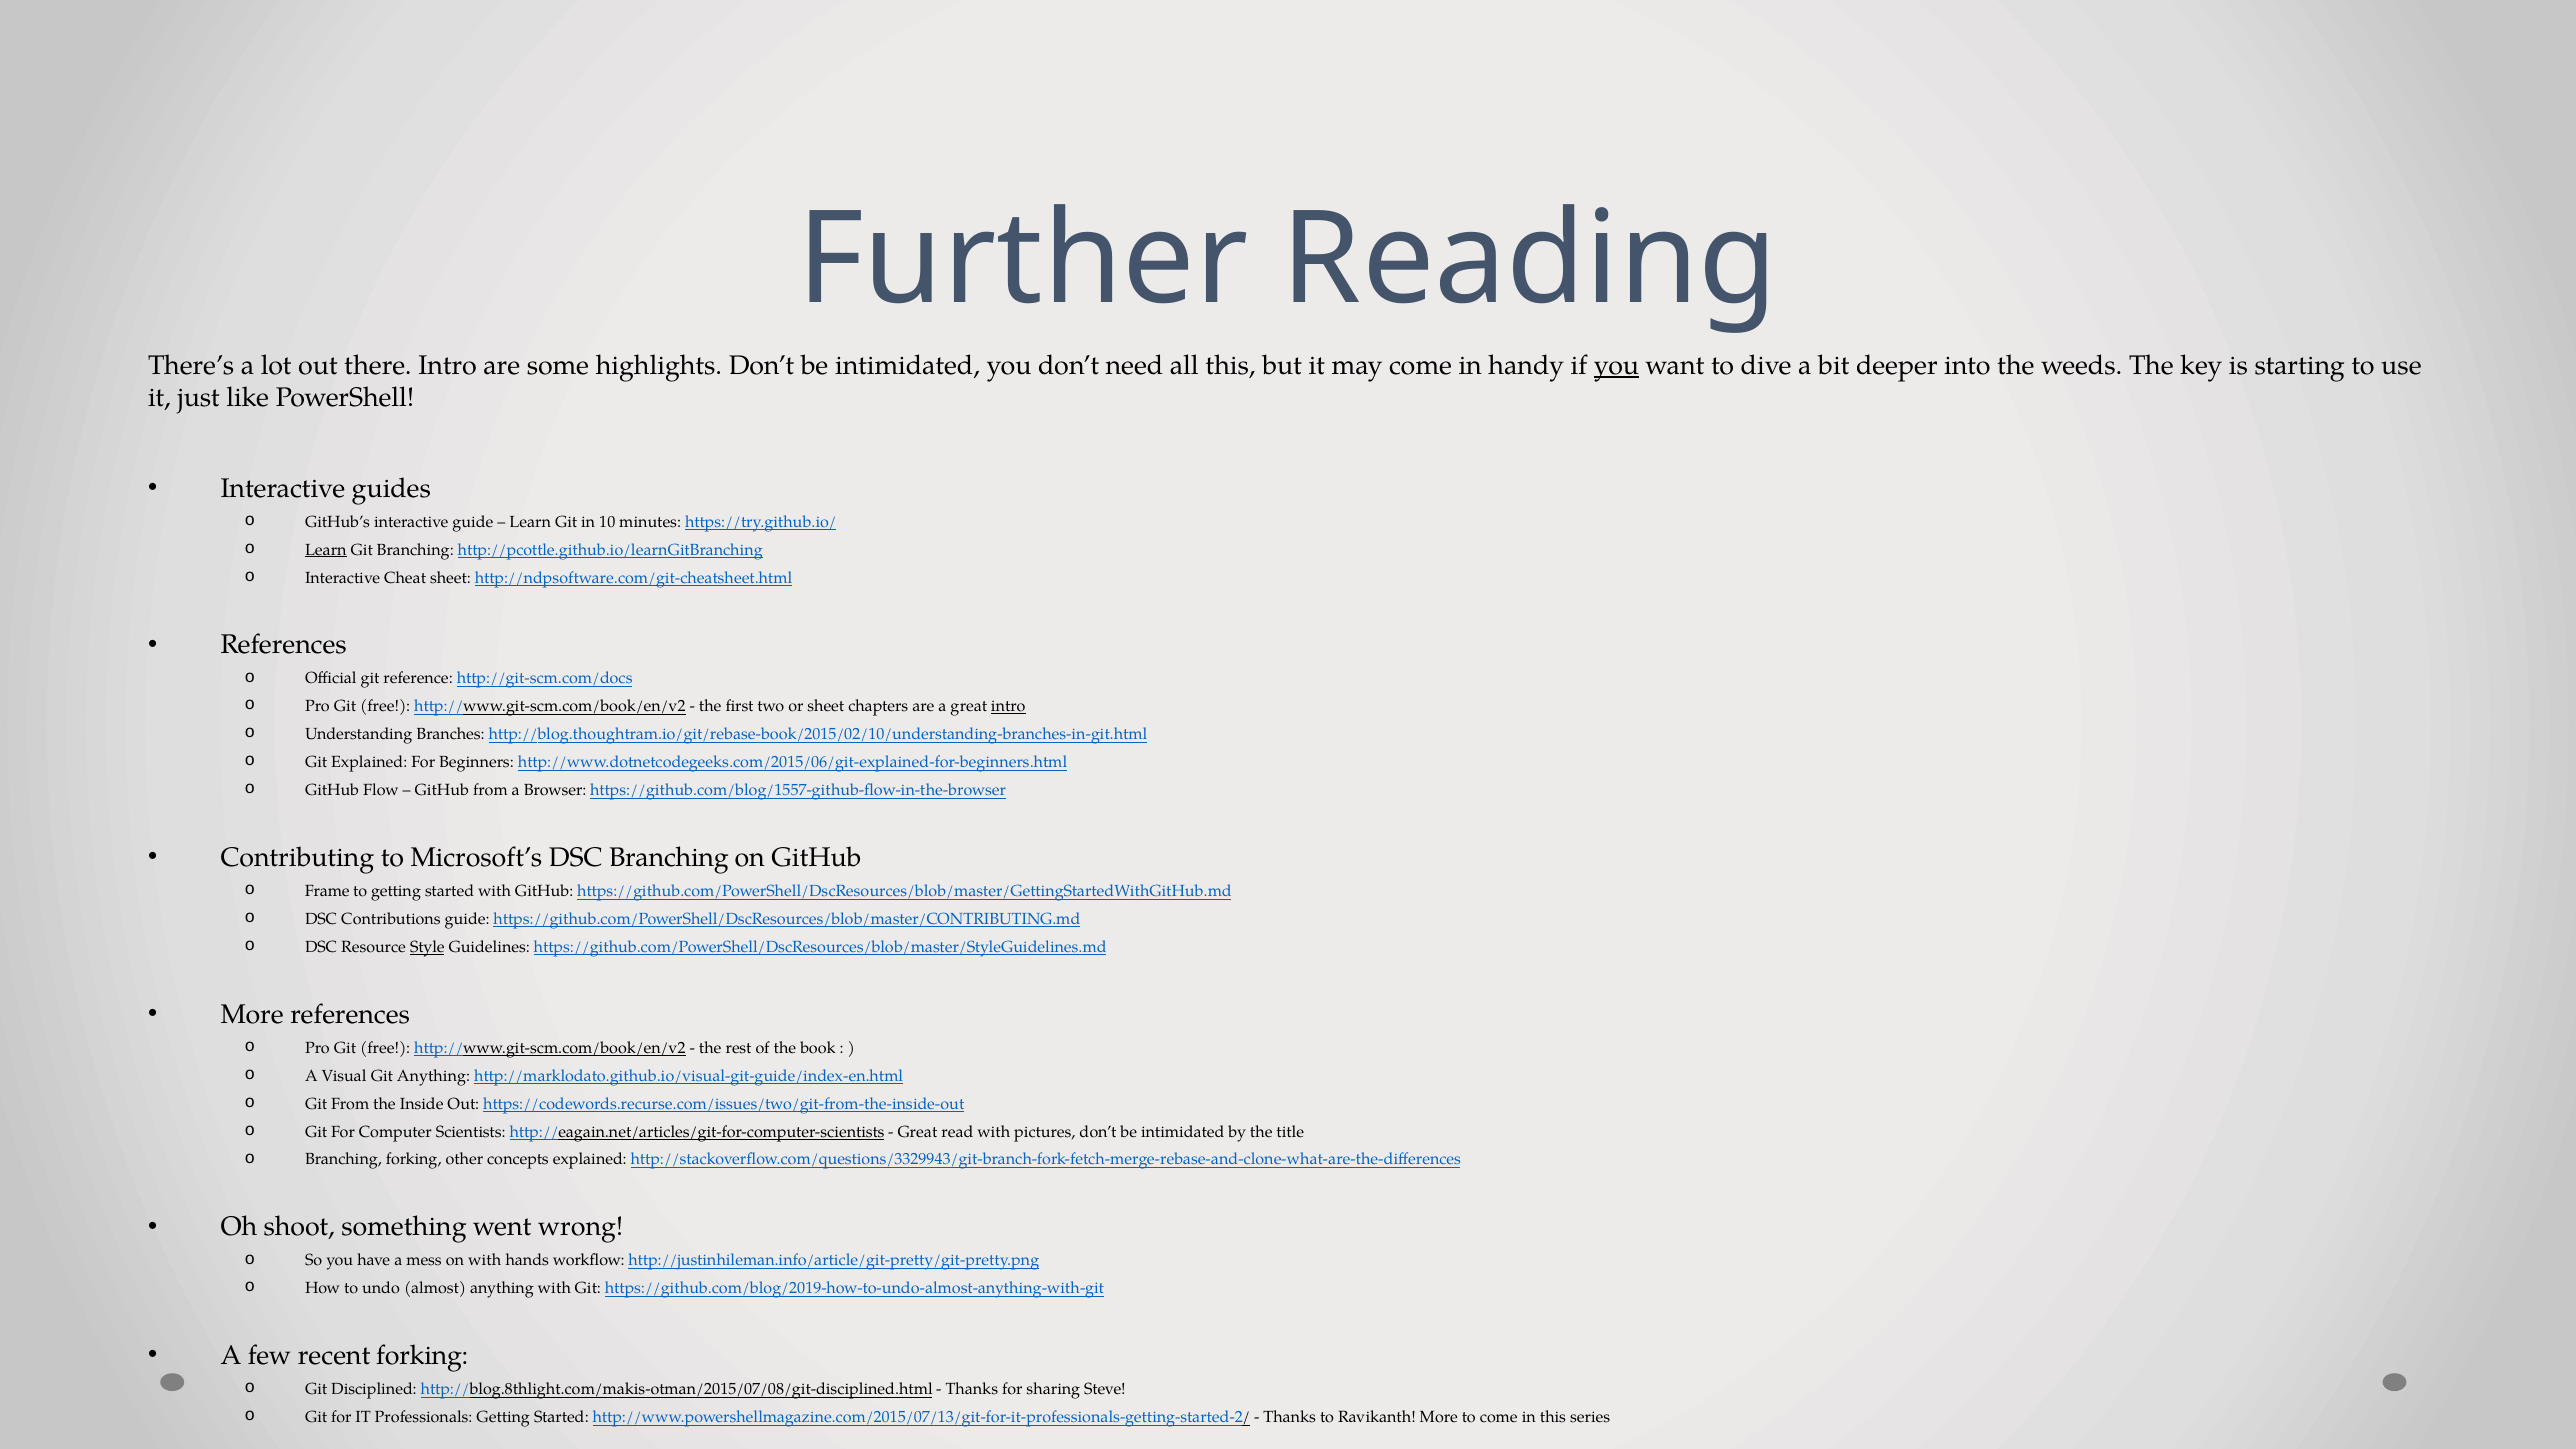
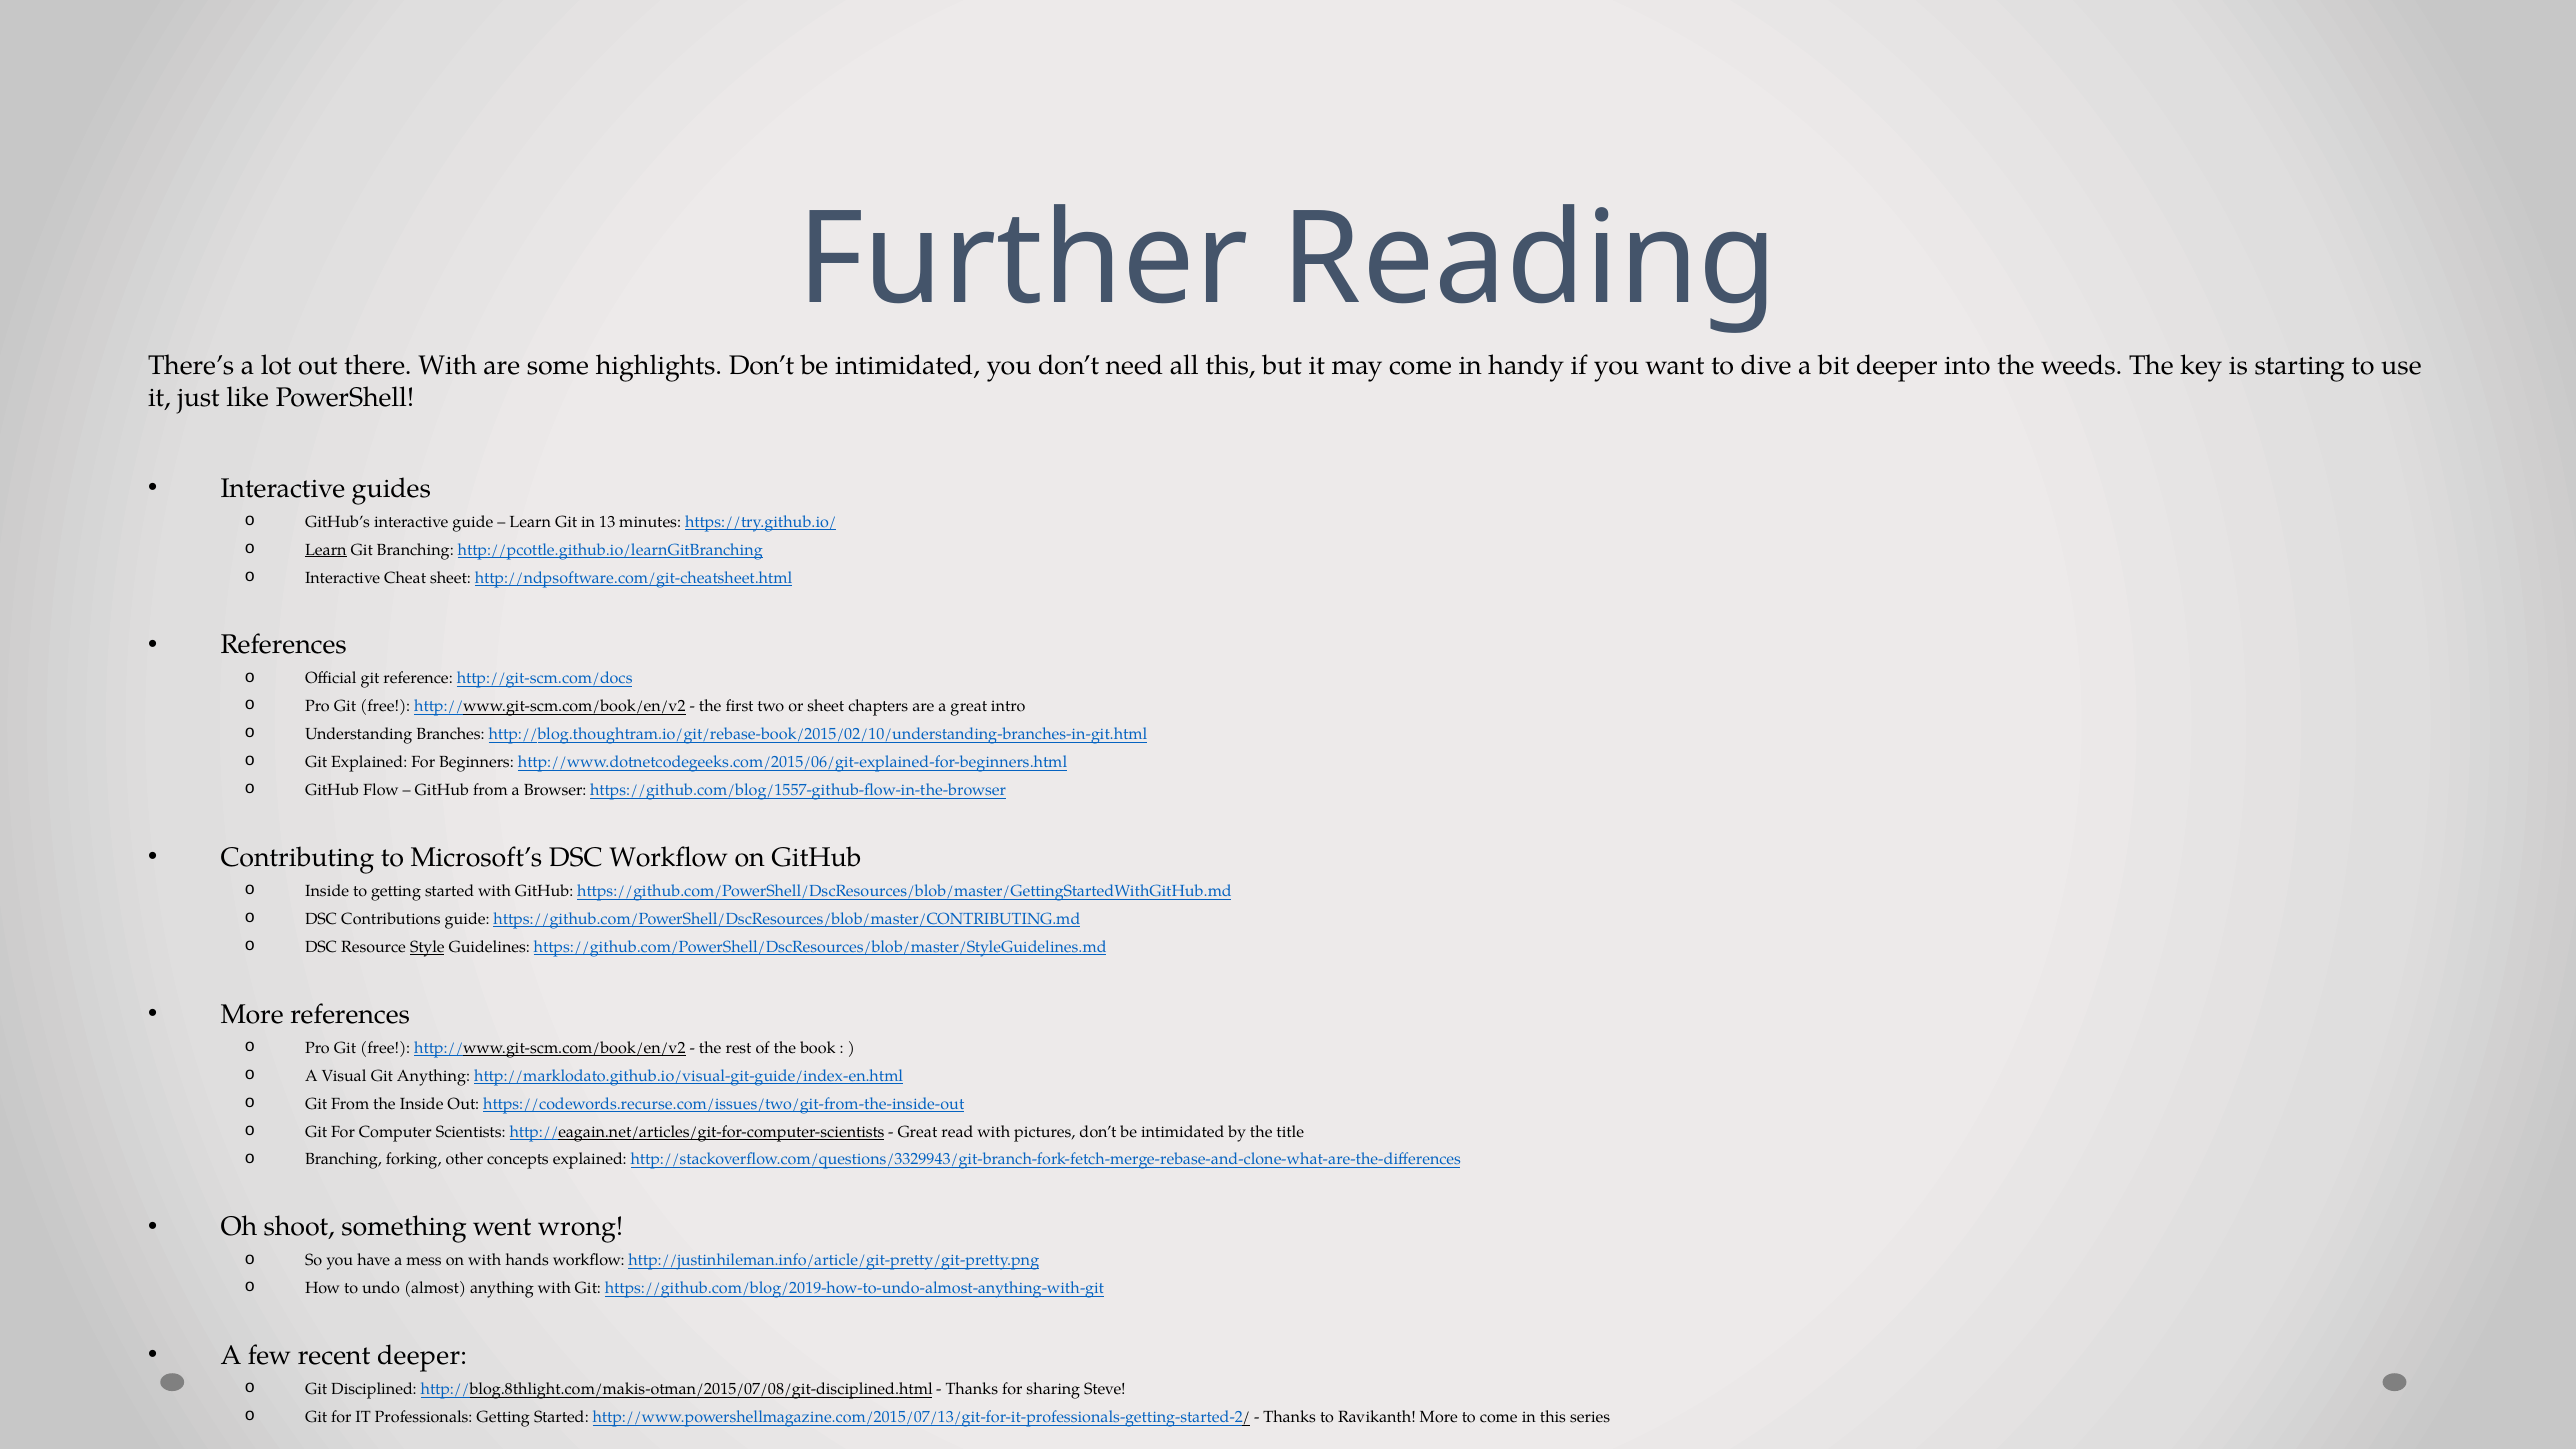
there Intro: Intro -> With
you at (1616, 366) underline: present -> none
10: 10 -> 13
intro at (1008, 707) underline: present -> none
DSC Branching: Branching -> Workflow
Frame at (327, 891): Frame -> Inside
recent forking: forking -> deeper
